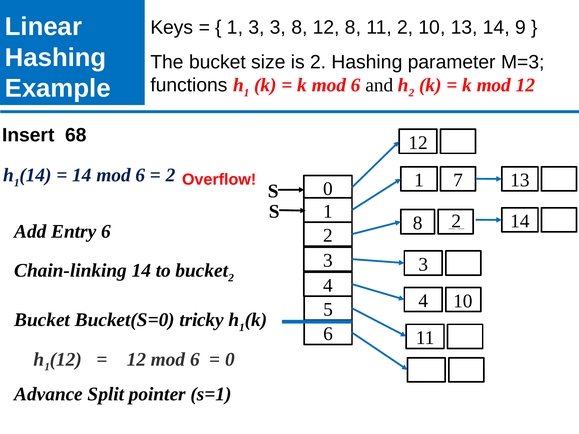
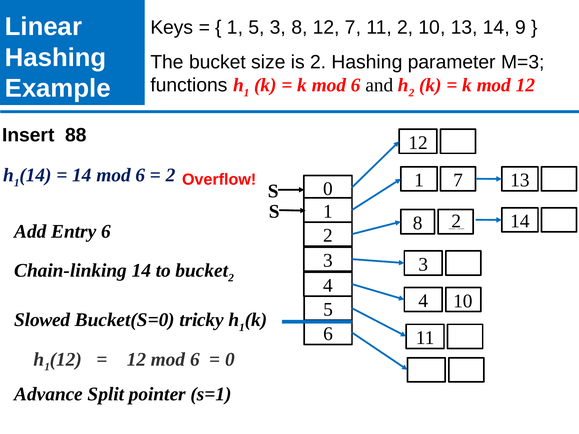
1 3: 3 -> 5
8 12 8: 8 -> 7
68: 68 -> 88
Bucket at (42, 320): Bucket -> Slowed
